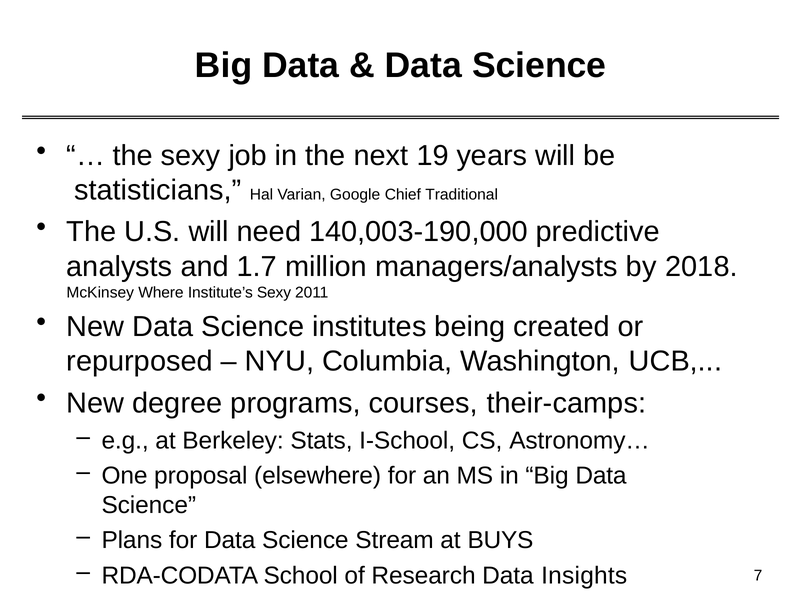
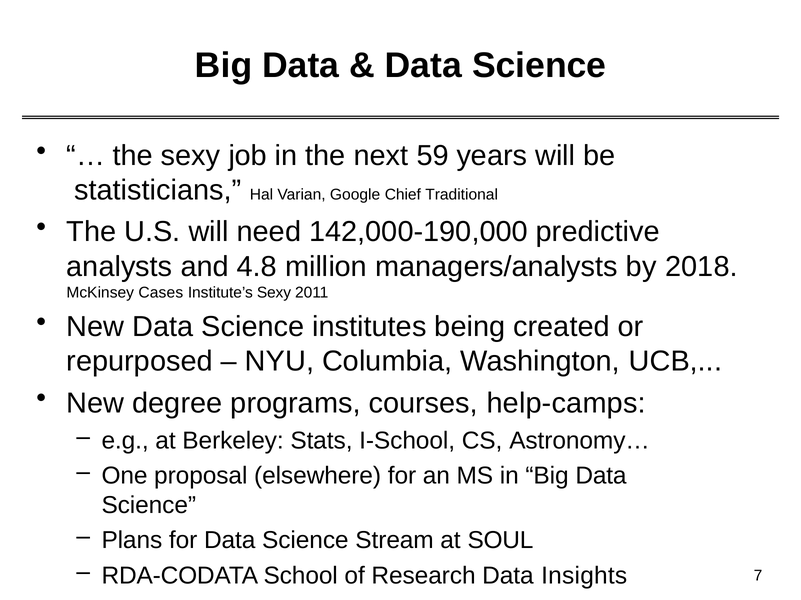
19: 19 -> 59
140,003-190,000: 140,003-190,000 -> 142,000-190,000
1.7: 1.7 -> 4.8
Where: Where -> Cases
their-camps: their-camps -> help-camps
BUYS: BUYS -> SOUL
